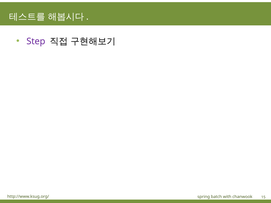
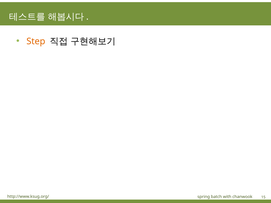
Step colour: purple -> orange
